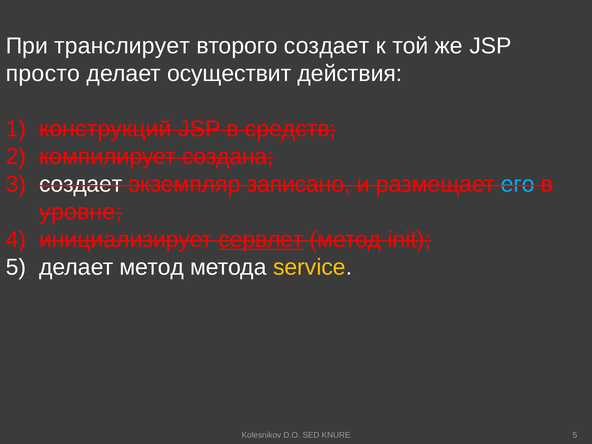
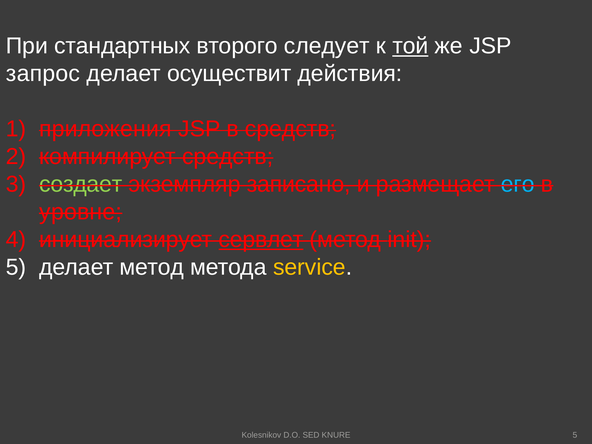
транслирует: транслирует -> стандартных
второго создает: создает -> следует
той underline: none -> present
просто: просто -> запрос
конструкций: конструкций -> приложения
компилирует создана: создана -> средств
создает at (81, 184) colour: white -> light green
